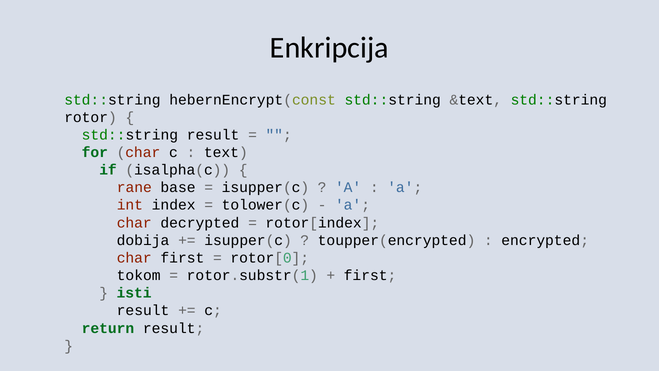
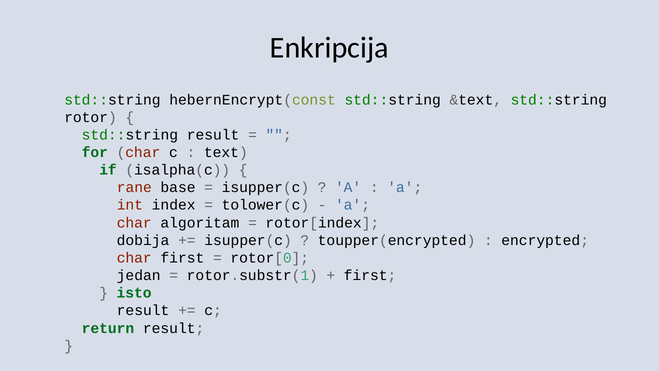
decrypted: decrypted -> algoritam
tokom: tokom -> jedan
isti: isti -> isto
